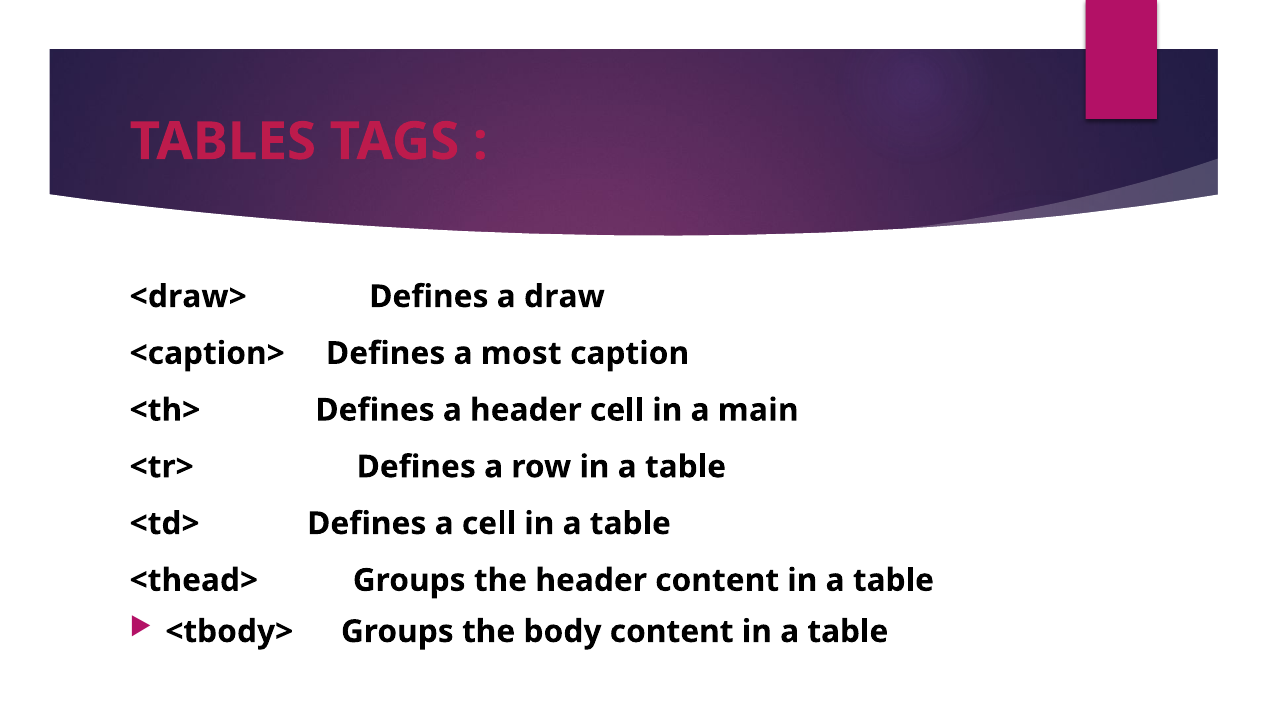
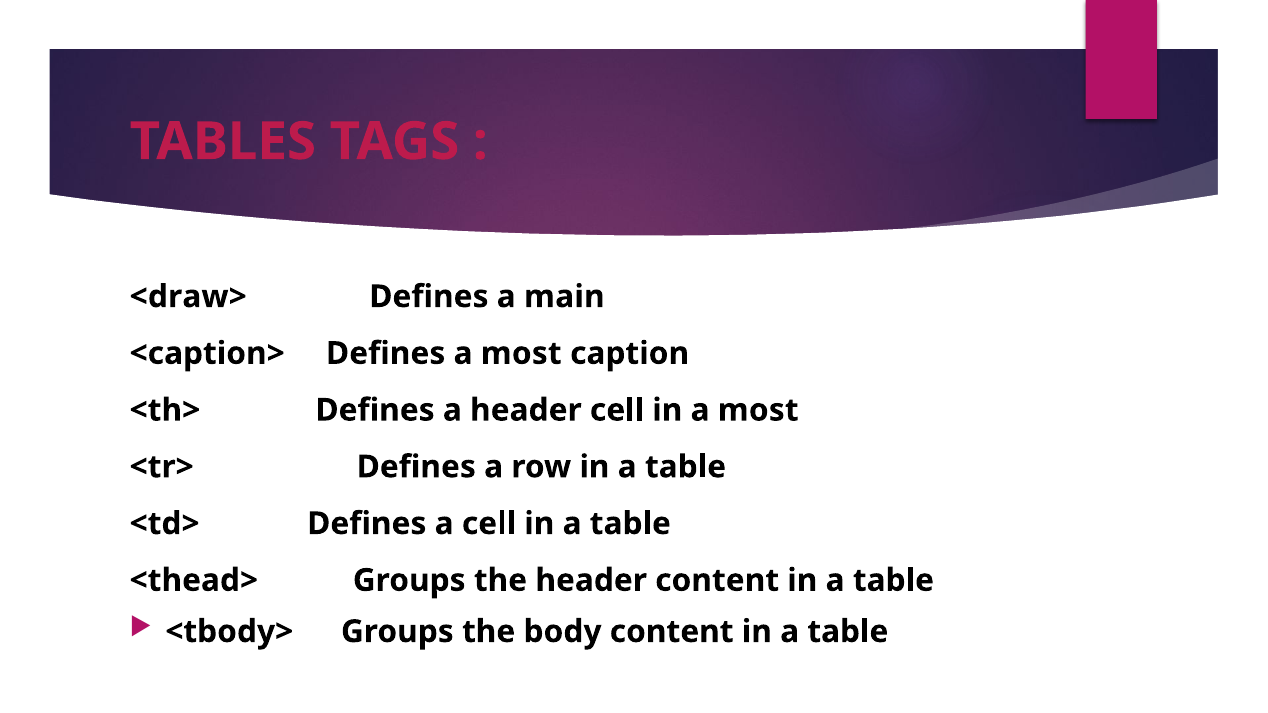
draw: draw -> main
in a main: main -> most
